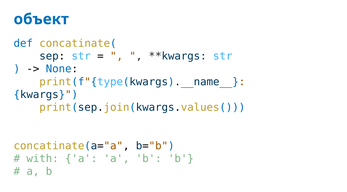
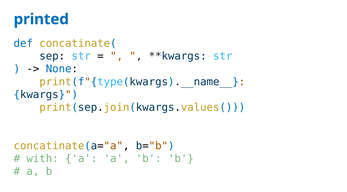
объект: объект -> printed
